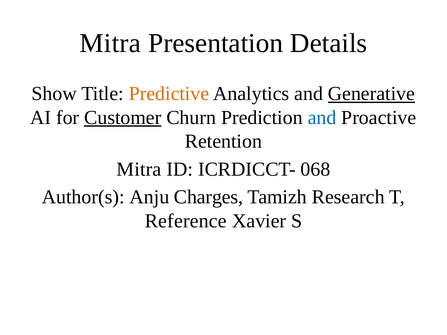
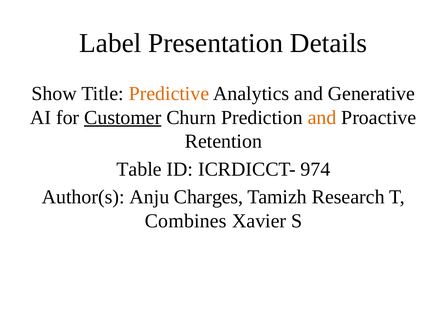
Mitra at (110, 43): Mitra -> Label
Generative underline: present -> none
and at (322, 118) colour: blue -> orange
Mitra at (139, 169): Mitra -> Table
068: 068 -> 974
Reference: Reference -> Combines
